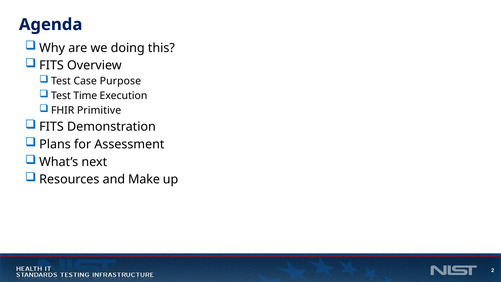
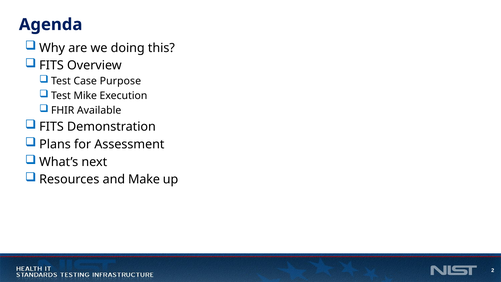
Time: Time -> Mike
Primitive: Primitive -> Available
